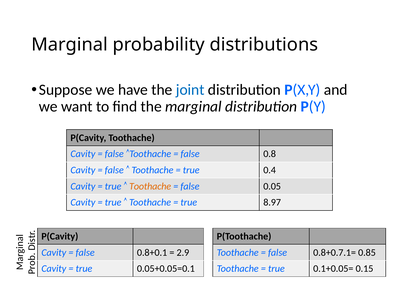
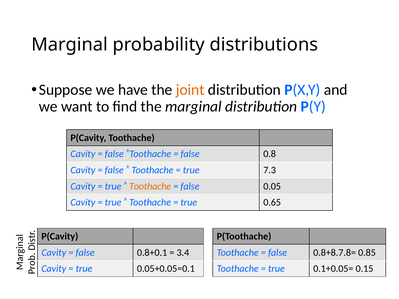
joint colour: blue -> orange
0.4: 0.4 -> 7.3
8.97: 8.97 -> 0.65
2.9: 2.9 -> 3.4
0.8+0.7.1=: 0.8+0.7.1= -> 0.8+8.7.8=
